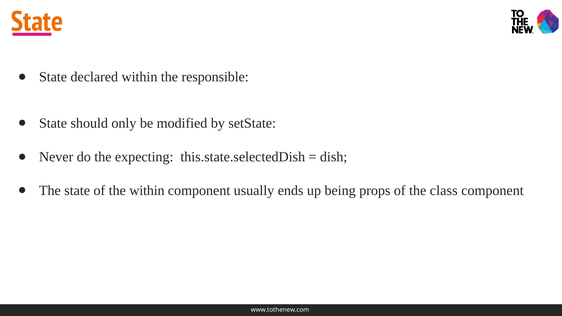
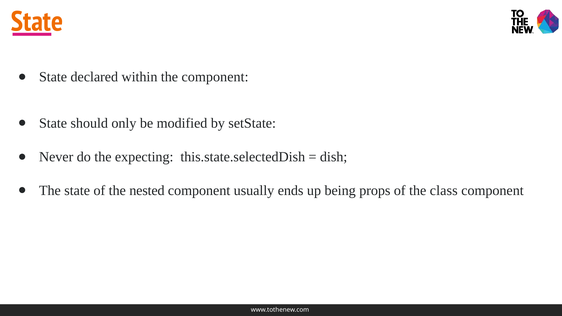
the responsible: responsible -> component
the within: within -> nested
